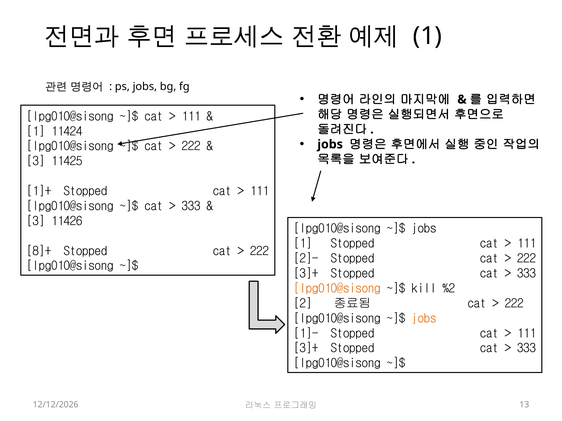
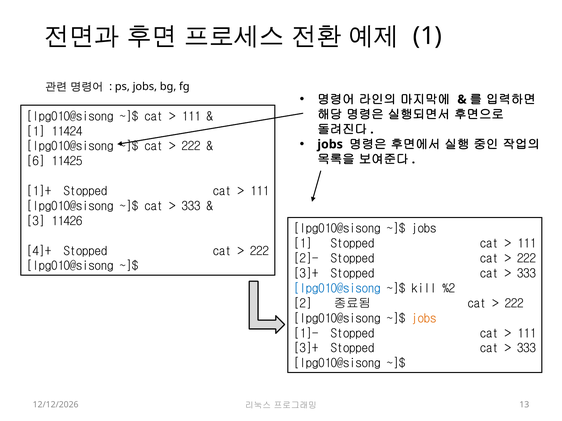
3 at (36, 161): 3 -> 6
8]+: 8]+ -> 4]+
lpg010@sisong at (337, 289) colour: orange -> blue
